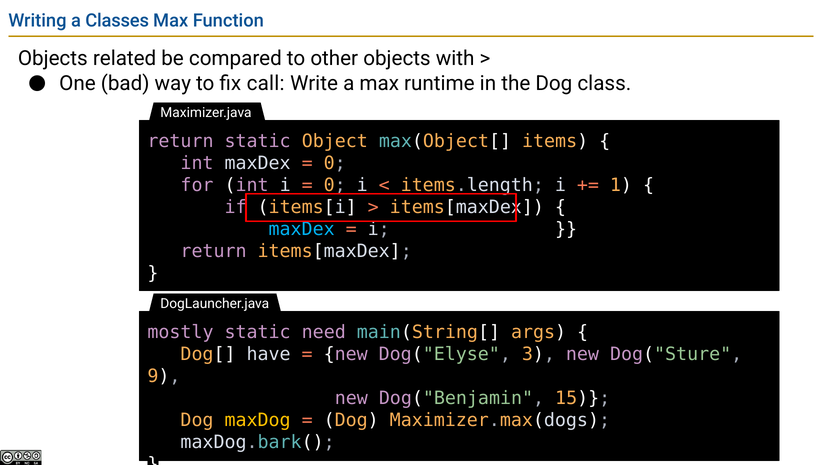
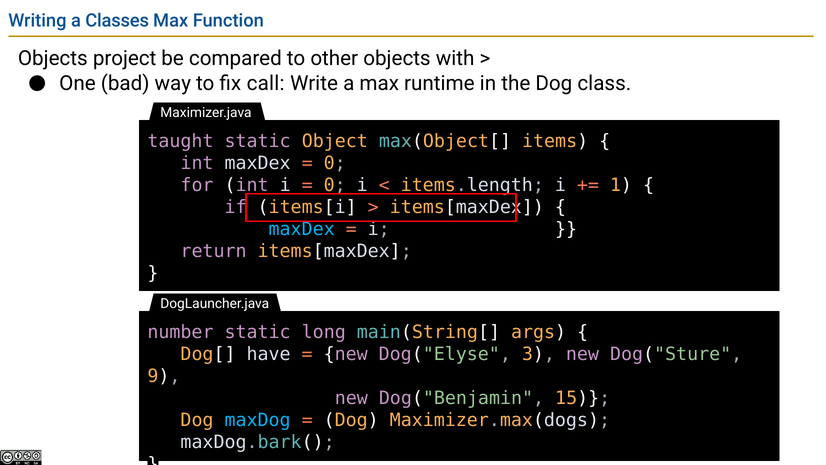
related: related -> project
return at (180, 141): return -> taught
mostly: mostly -> number
need: need -> long
maxDog colour: yellow -> light blue
